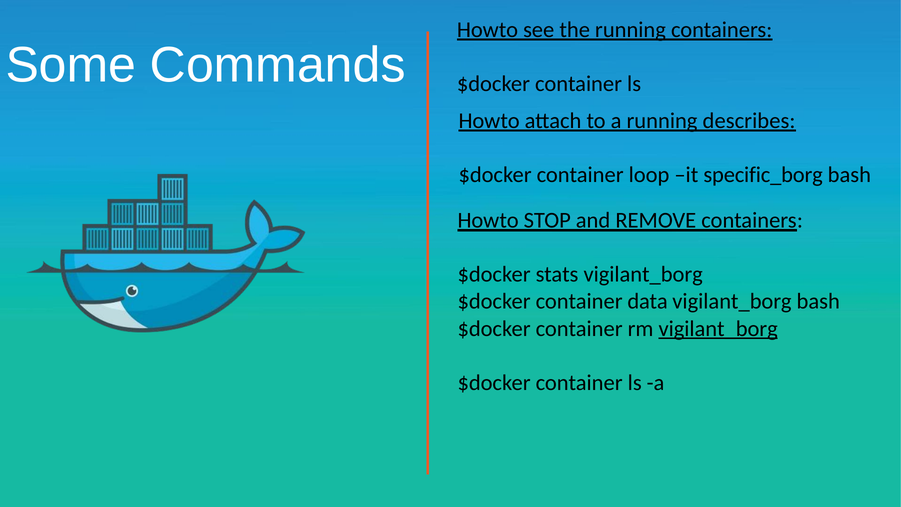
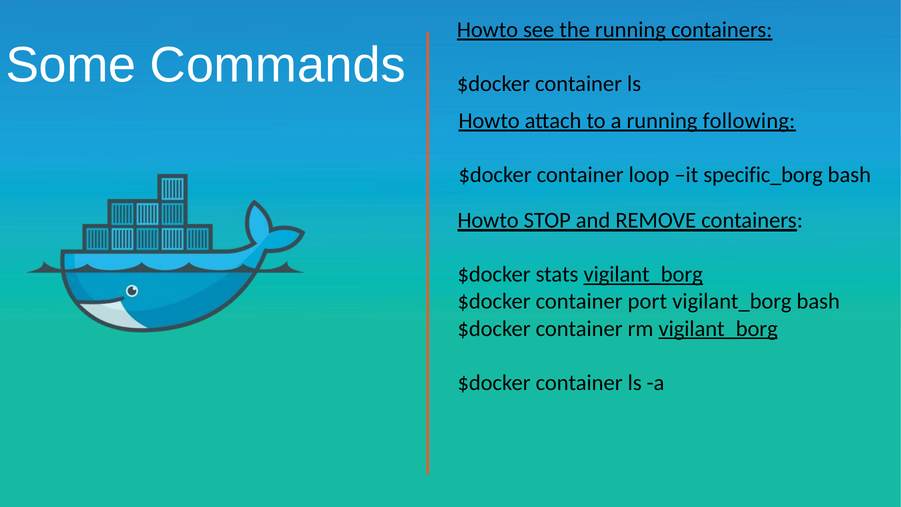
describes: describes -> following
vigilant_borg at (643, 274) underline: none -> present
data: data -> port
